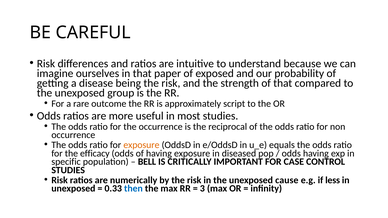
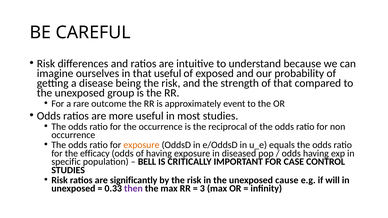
that paper: paper -> useful
script: script -> event
numerically: numerically -> significantly
less: less -> will
then colour: blue -> purple
